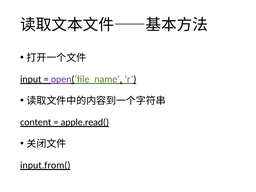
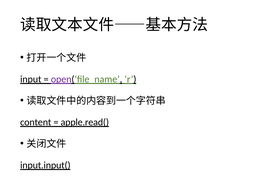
input.from(: input.from( -> input.input(
